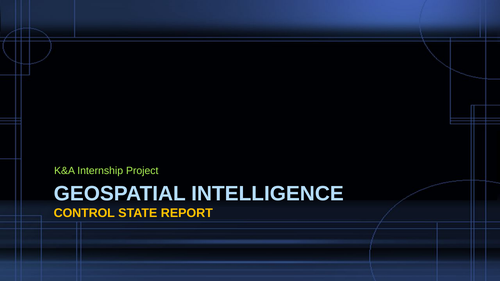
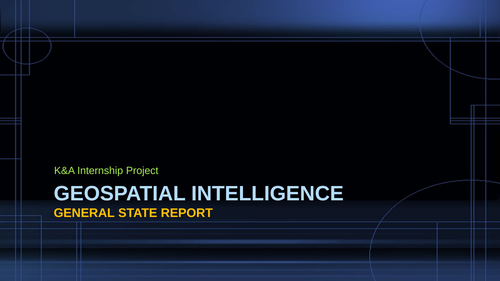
CONTROL: CONTROL -> GENERAL
